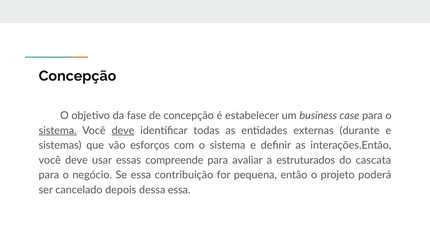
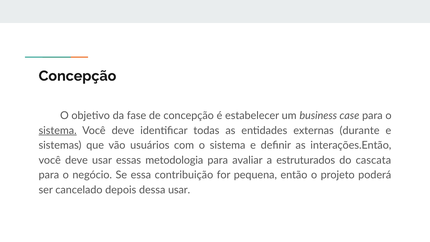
deve at (123, 130) underline: present -> none
esforços: esforços -> usuários
compreende: compreende -> metodologia
dessa essa: essa -> usar
